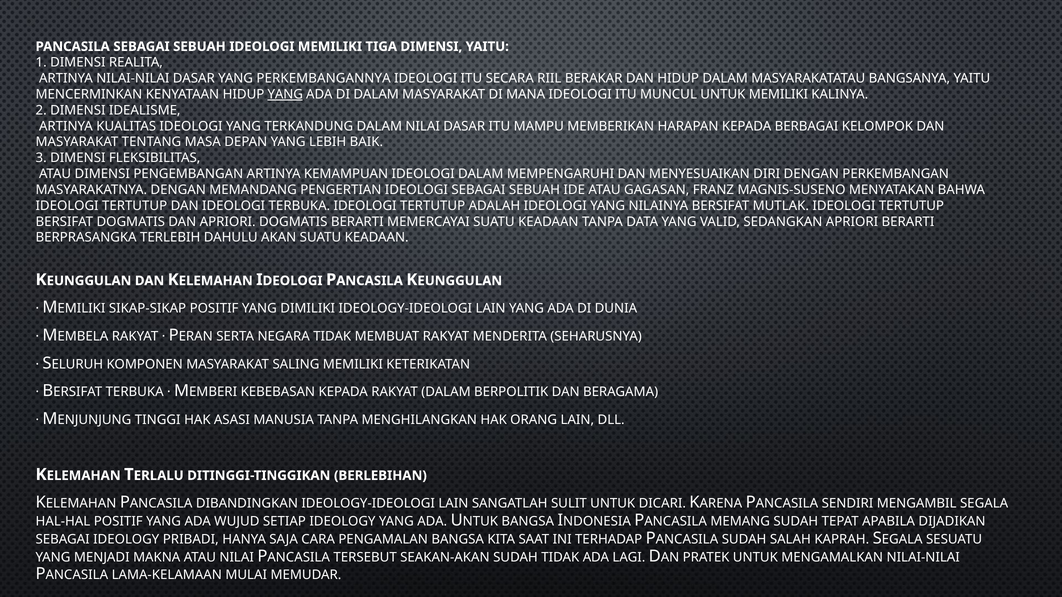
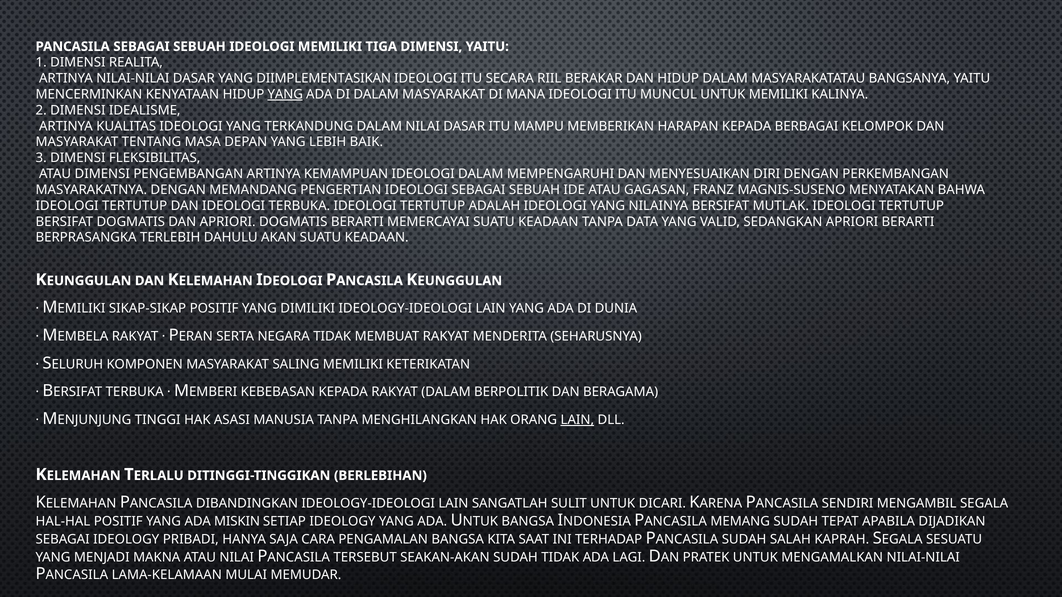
PERKEMBANGANNYA: PERKEMBANGANNYA -> DIIMPLEMENTASIKAN
LAIN at (577, 420) underline: none -> present
WUJUD: WUJUD -> MISKIN
